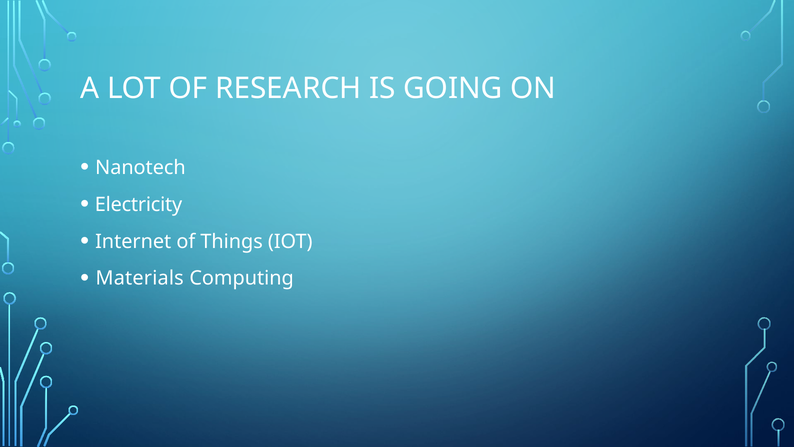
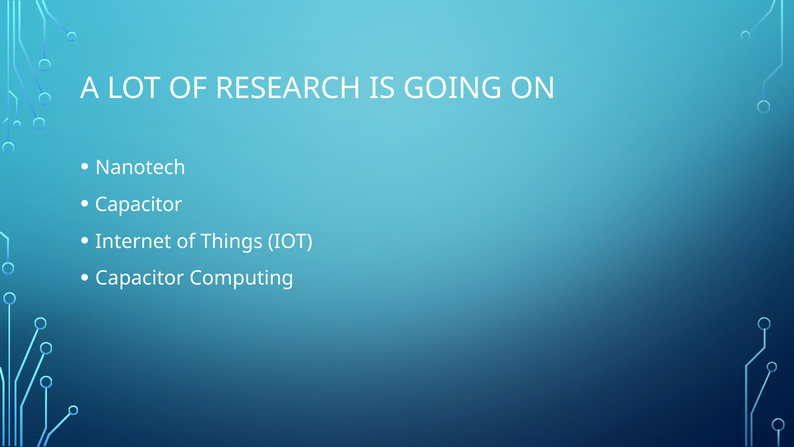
Electricity at (139, 204): Electricity -> Capacitor
Materials at (140, 278): Materials -> Capacitor
